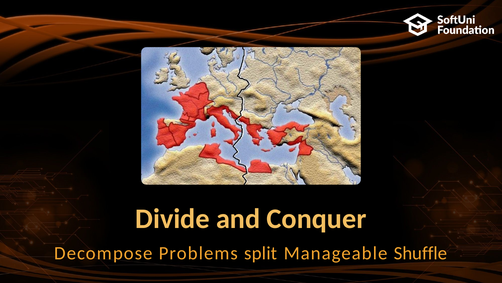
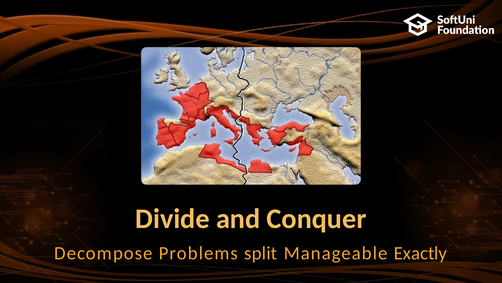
Shuffle: Shuffle -> Exactly
